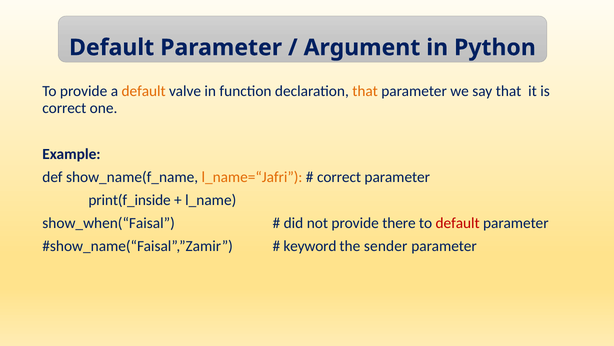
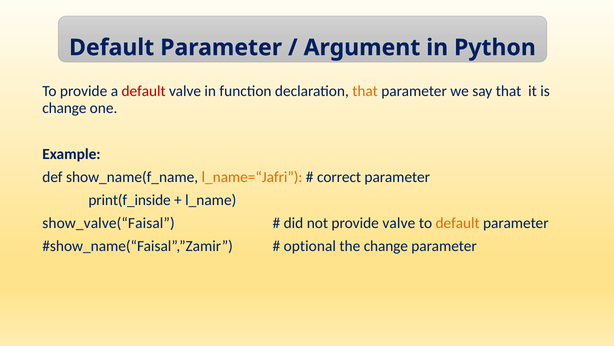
default at (144, 91) colour: orange -> red
correct at (64, 108): correct -> change
show_when(“Faisal: show_when(“Faisal -> show_valve(“Faisal
provide there: there -> valve
default at (458, 223) colour: red -> orange
keyword: keyword -> optional
the sender: sender -> change
